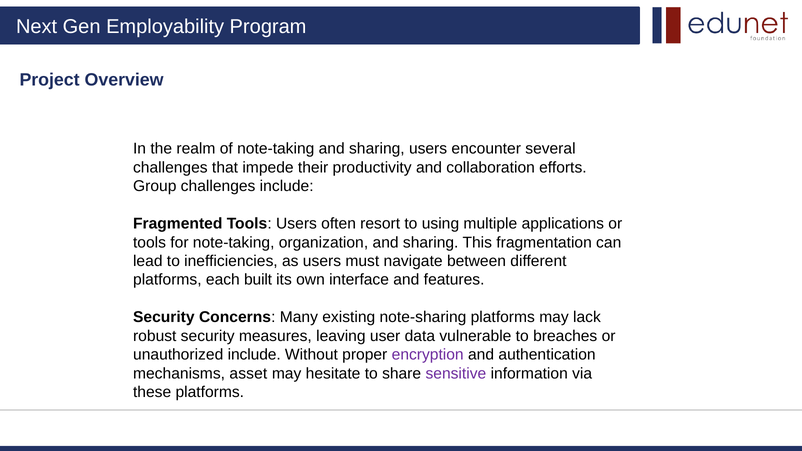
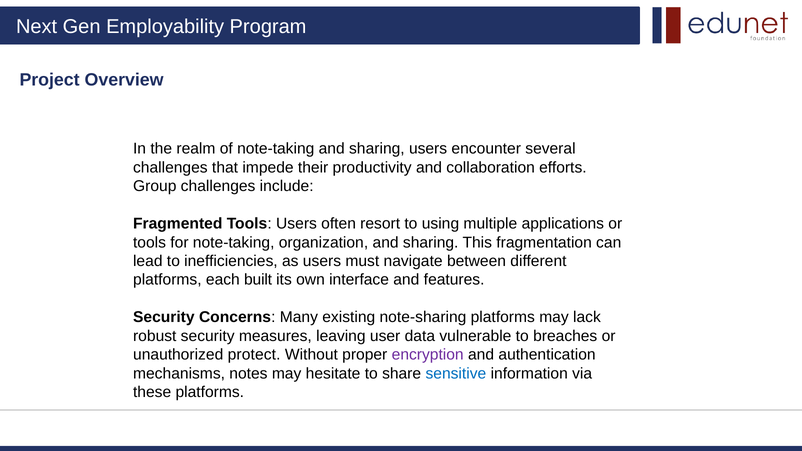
unauthorized include: include -> protect
asset: asset -> notes
sensitive colour: purple -> blue
